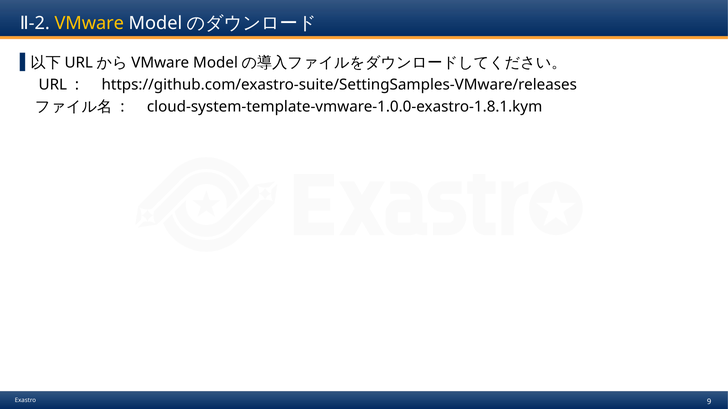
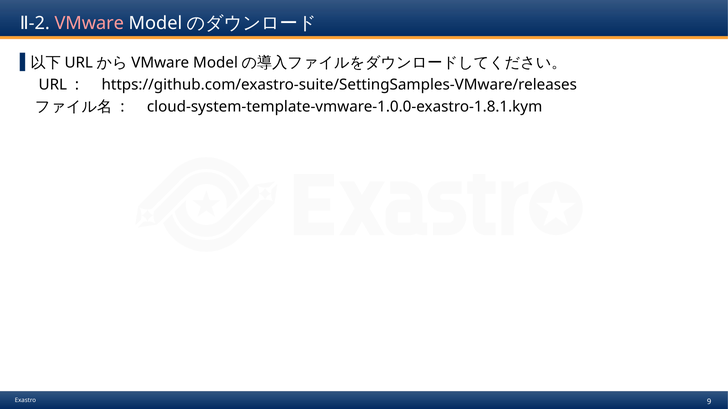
VMware colour: yellow -> pink
